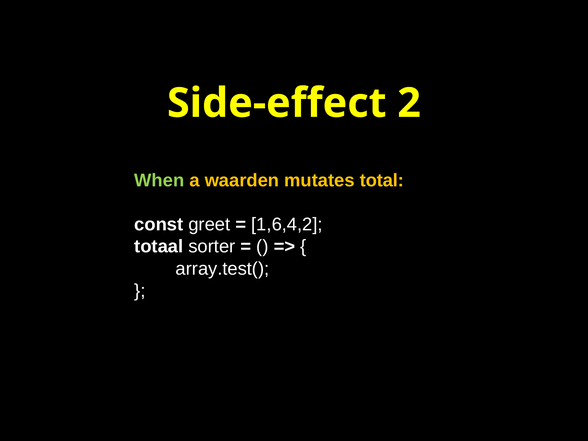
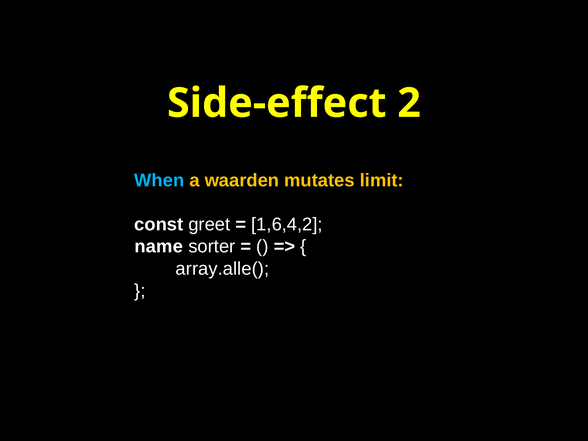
When colour: light green -> light blue
total: total -> limit
totaal: totaal -> name
array.test(: array.test( -> array.alle(
